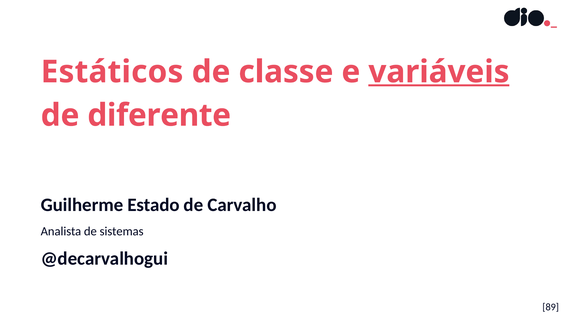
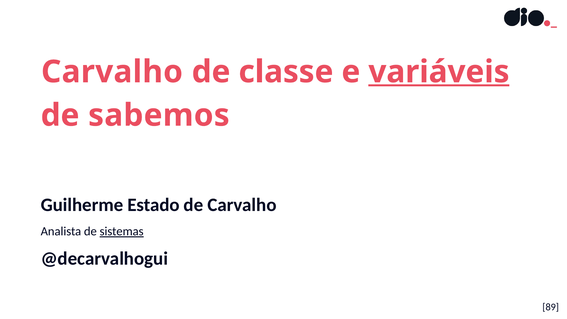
Estáticos at (112, 72): Estáticos -> Carvalho
diferente: diferente -> sabemos
sistemas underline: none -> present
